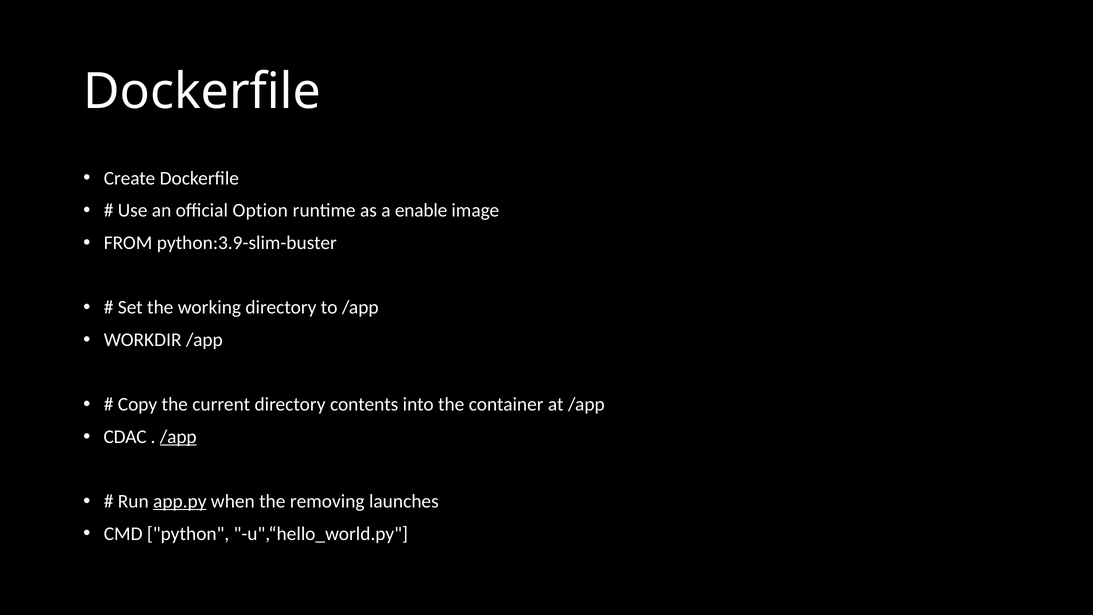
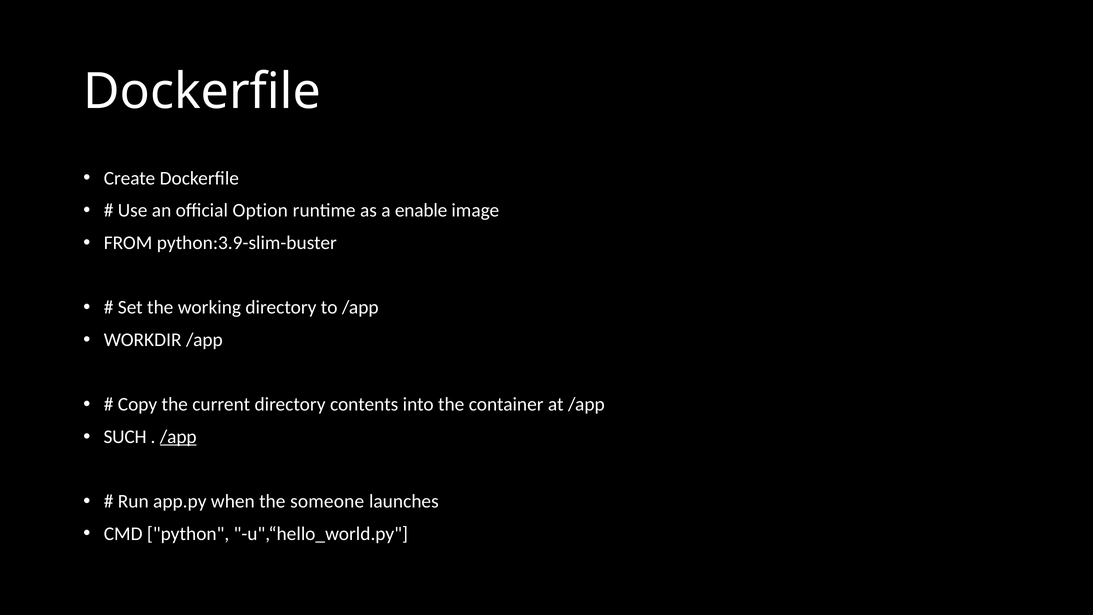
CDAC: CDAC -> SUCH
app.py underline: present -> none
removing: removing -> someone
